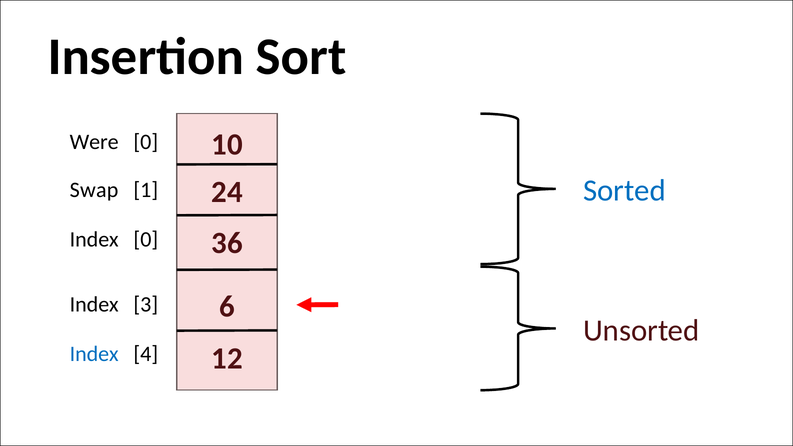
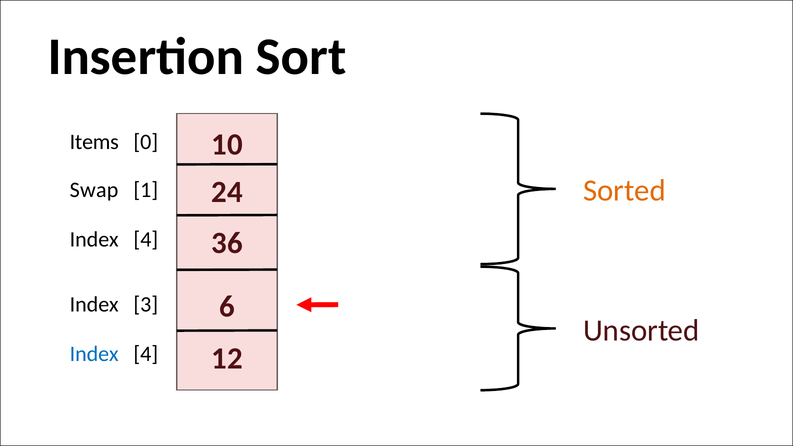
Were: Were -> Items
Sorted colour: blue -> orange
0 at (146, 239): 0 -> 4
